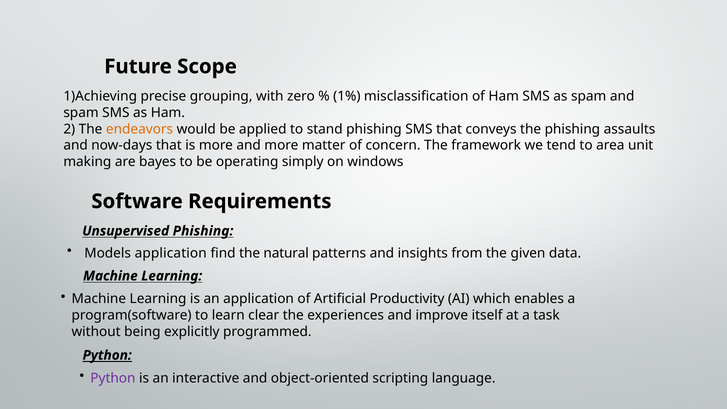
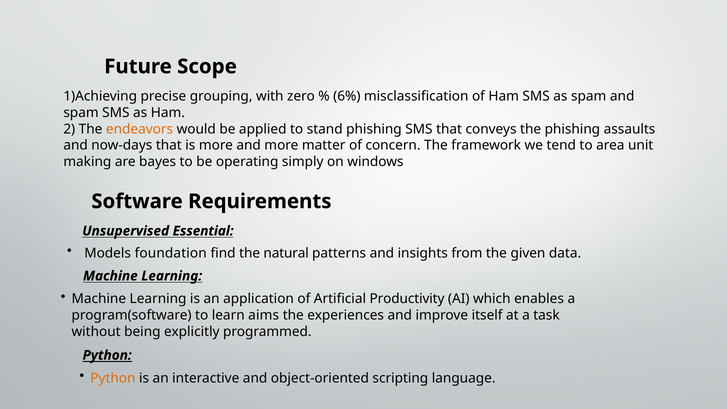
1%: 1% -> 6%
Unsupervised Phishing: Phishing -> Essential
Models application: application -> foundation
clear: clear -> aims
Python at (113, 378) colour: purple -> orange
